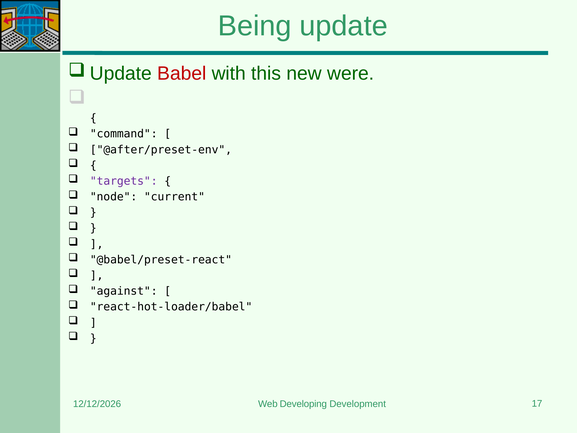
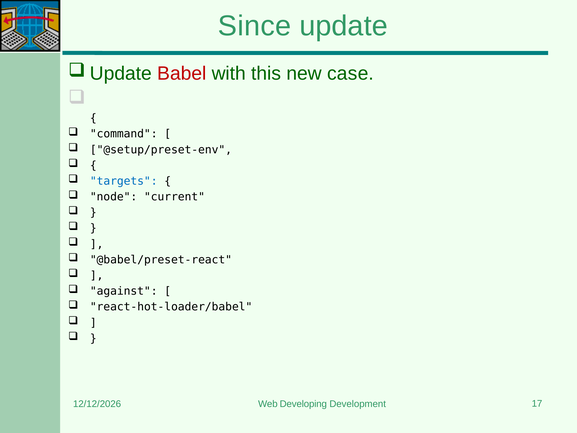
Being: Being -> Since
were: were -> case
@after/preset-env: @after/preset-env -> @setup/preset-env
targets colour: purple -> blue
